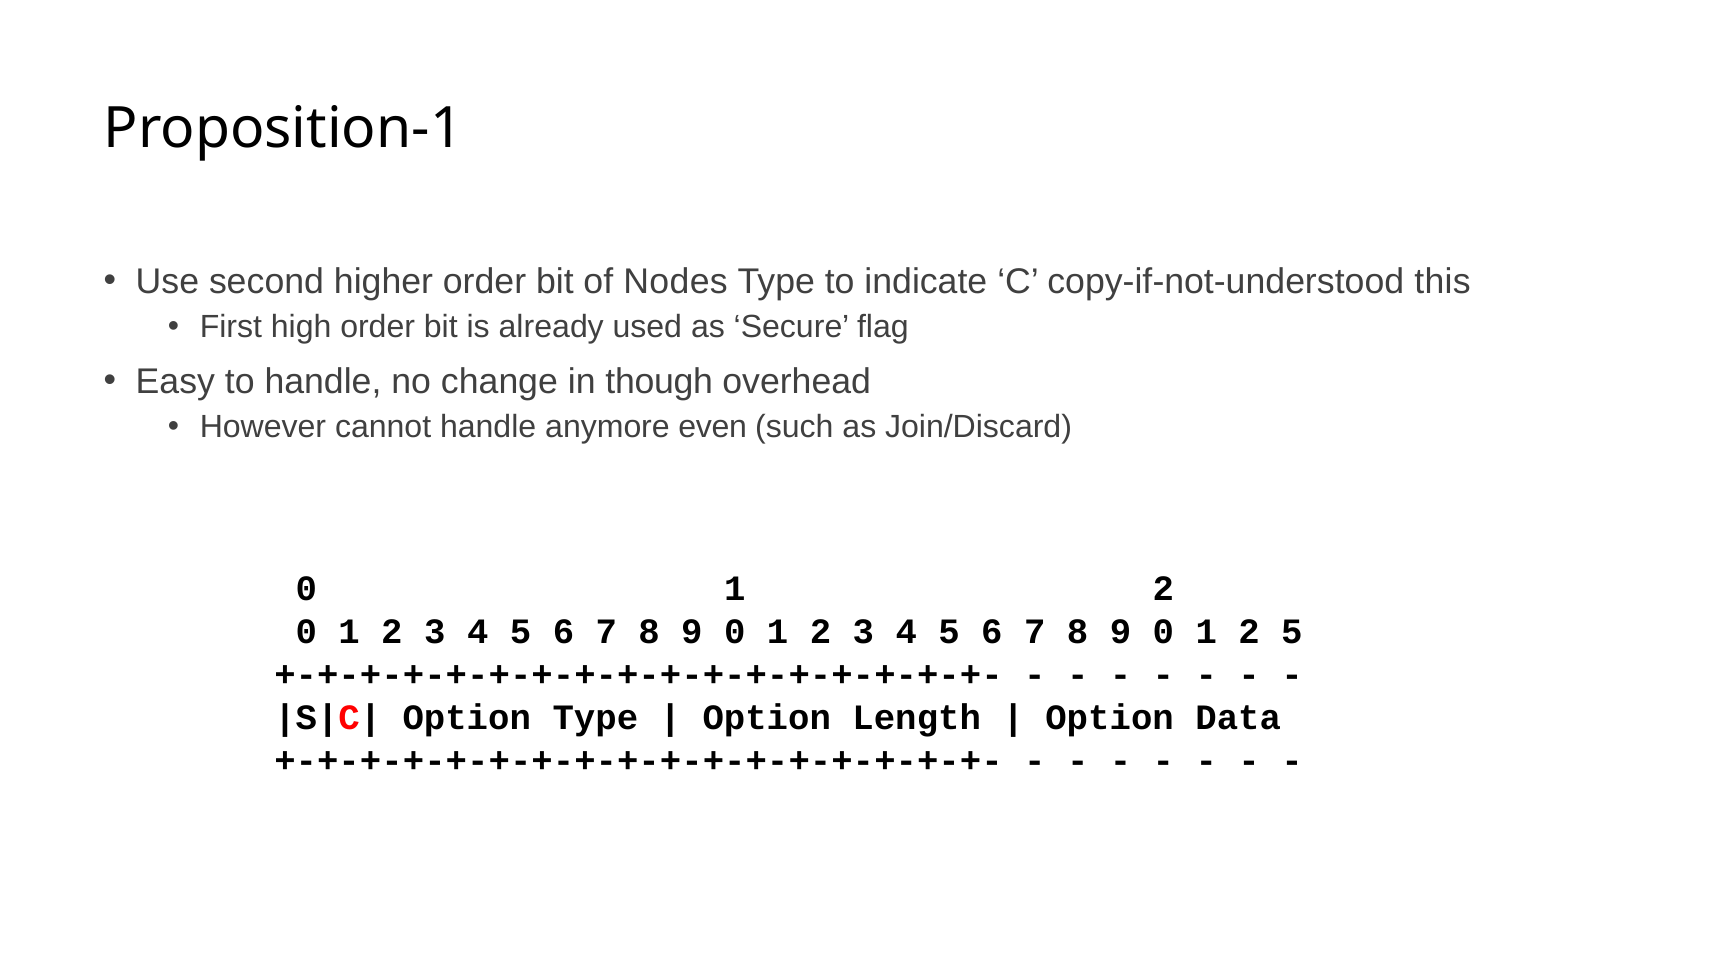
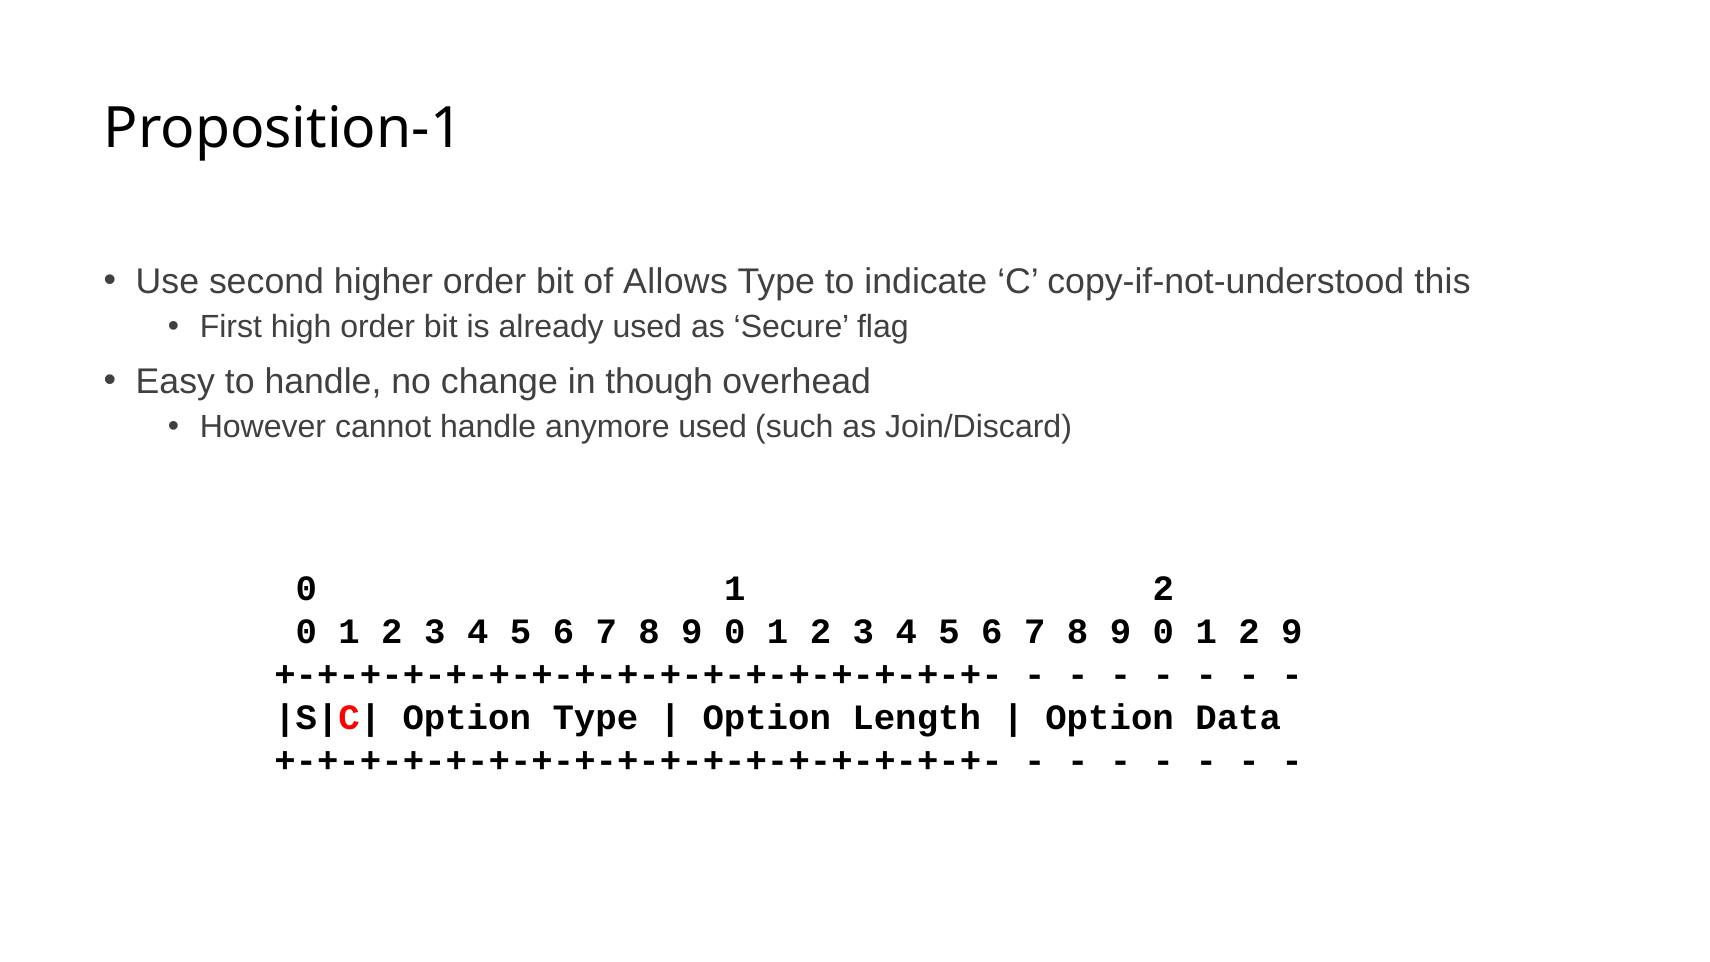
Nodes: Nodes -> Allows
anymore even: even -> used
2 5: 5 -> 9
